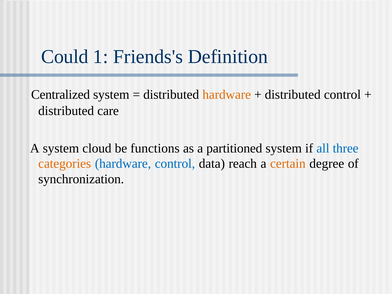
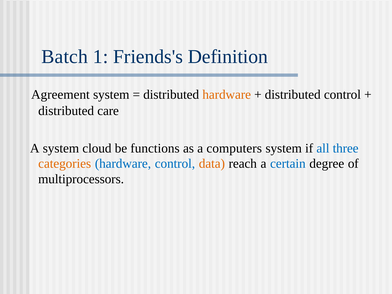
Could: Could -> Batch
Centralized: Centralized -> Agreement
partitioned: partitioned -> computers
data colour: black -> orange
certain colour: orange -> blue
synchronization: synchronization -> multiprocessors
